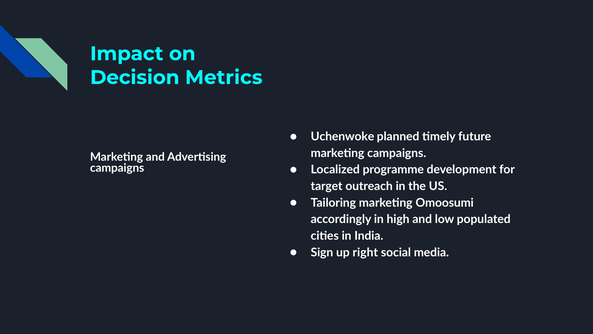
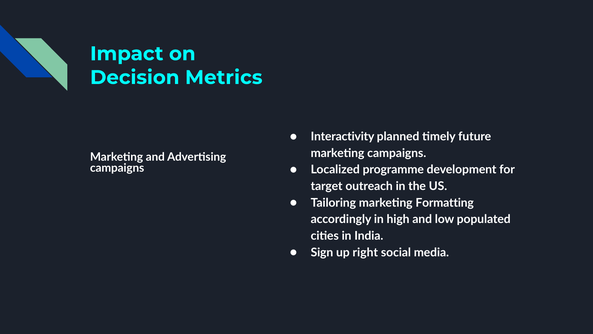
Uchenwoke: Uchenwoke -> Interactivity
Omoosumi: Omoosumi -> Formatting
